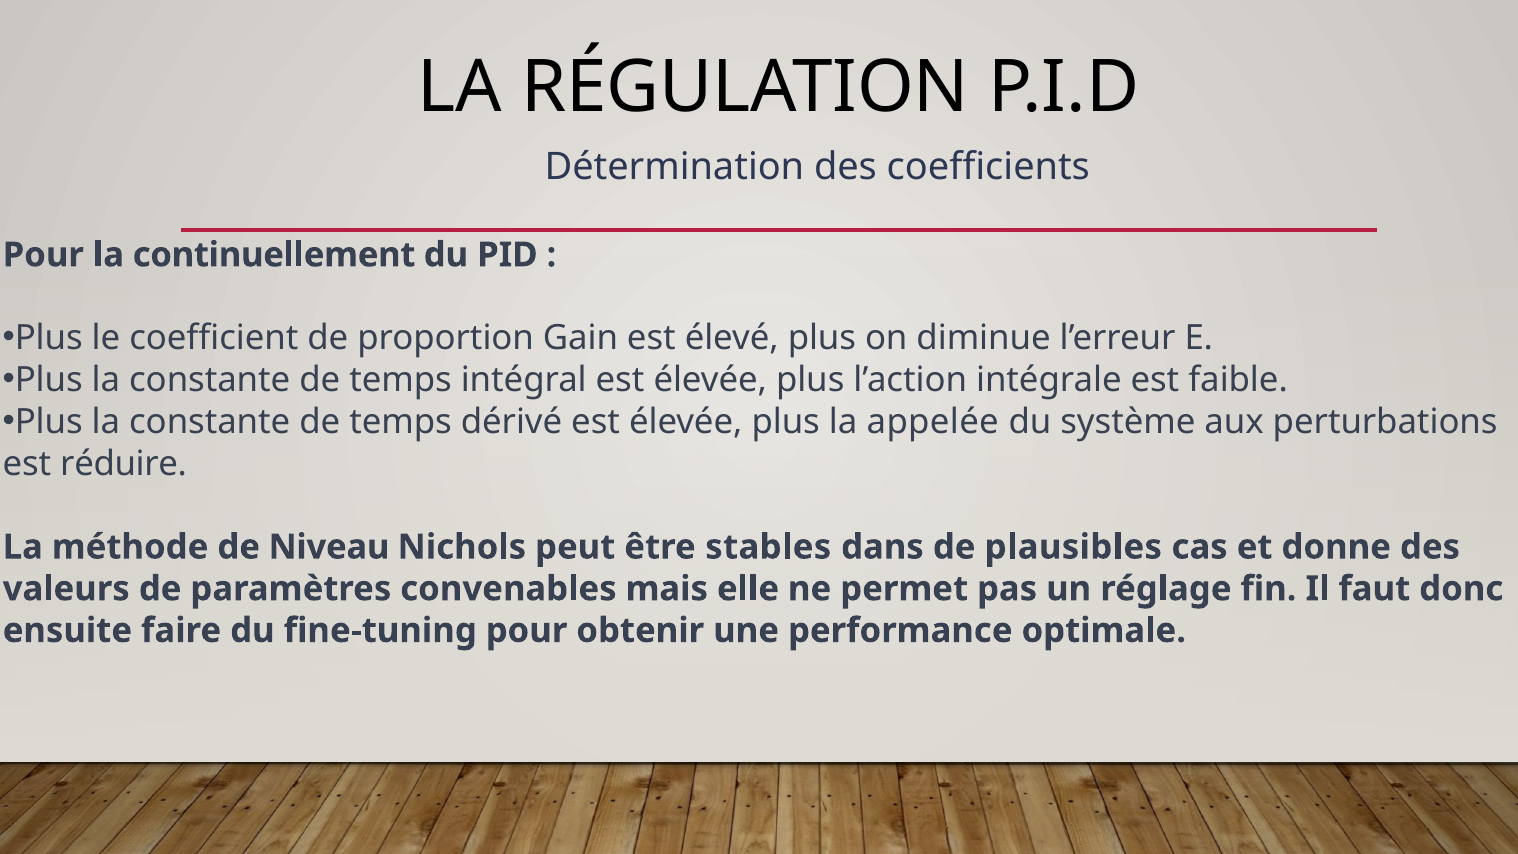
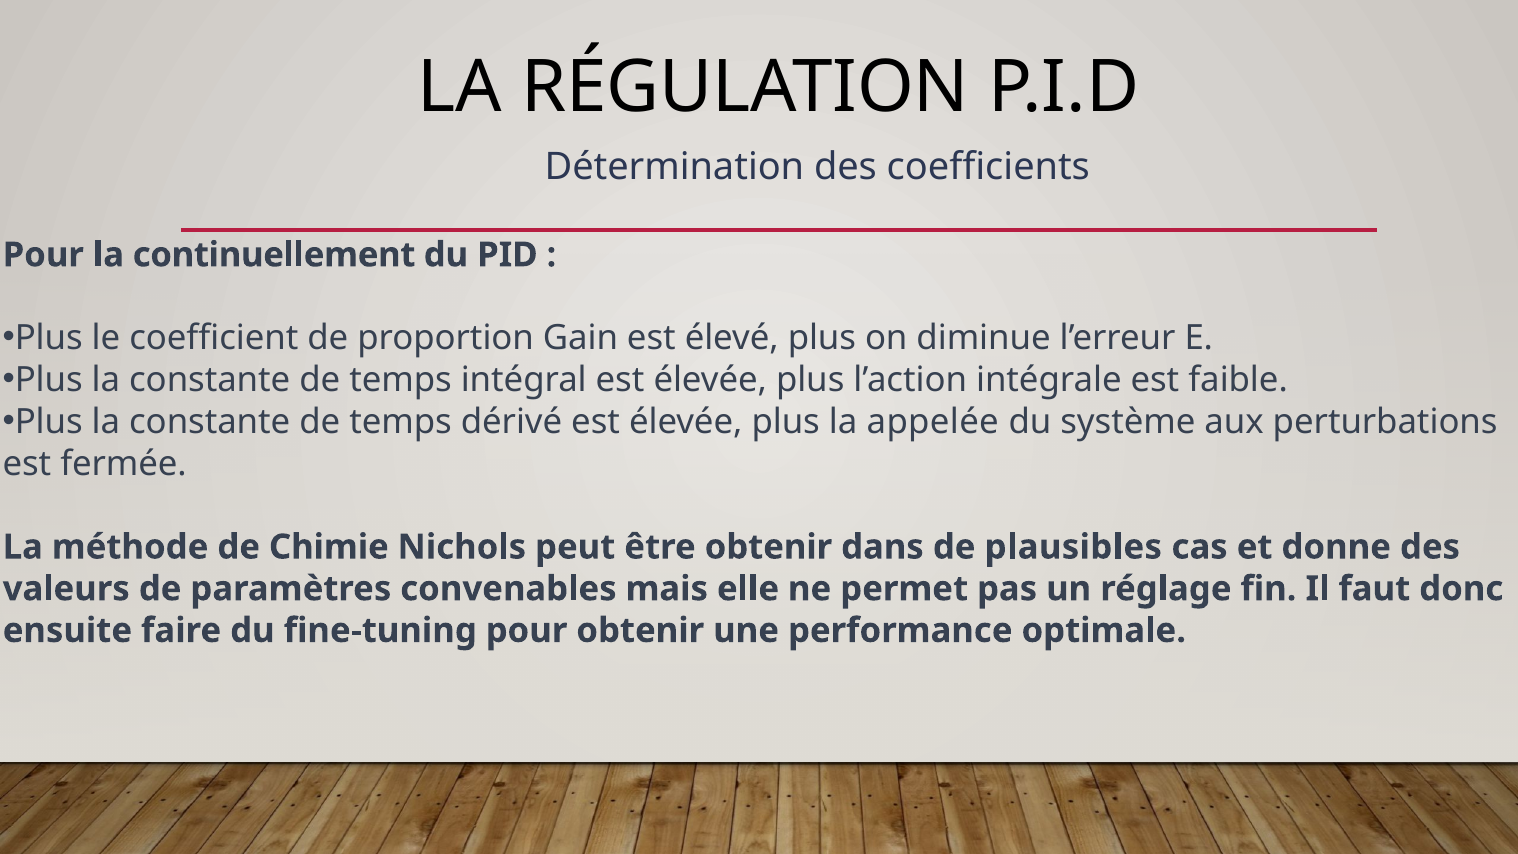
réduire: réduire -> fermée
Niveau: Niveau -> Chimie
être stables: stables -> obtenir
